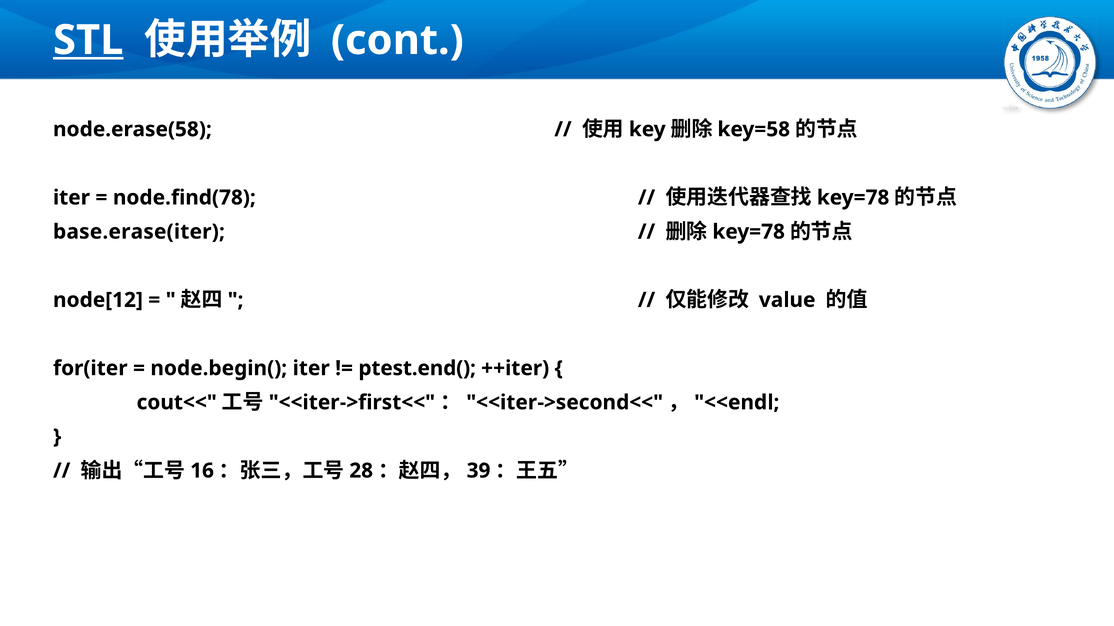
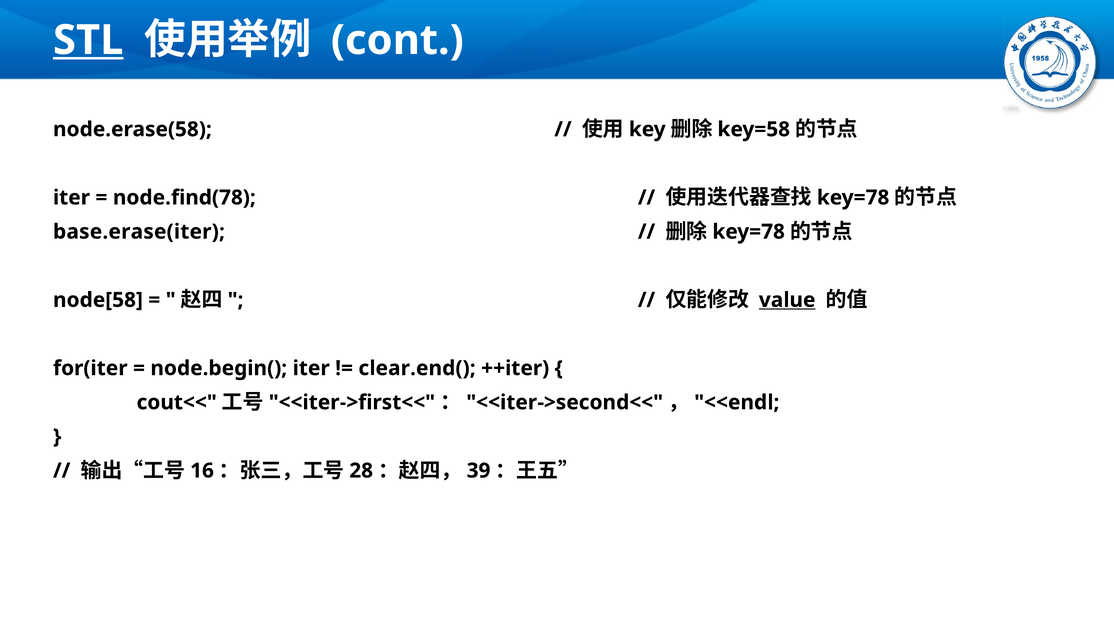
node[12: node[12 -> node[58
value underline: none -> present
ptest.end(: ptest.end( -> clear.end(
